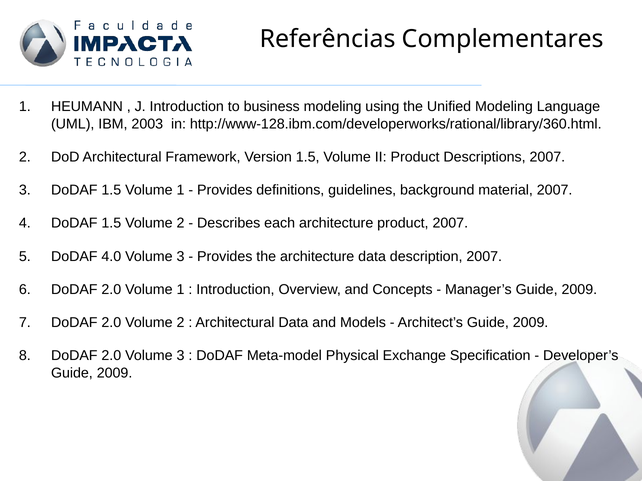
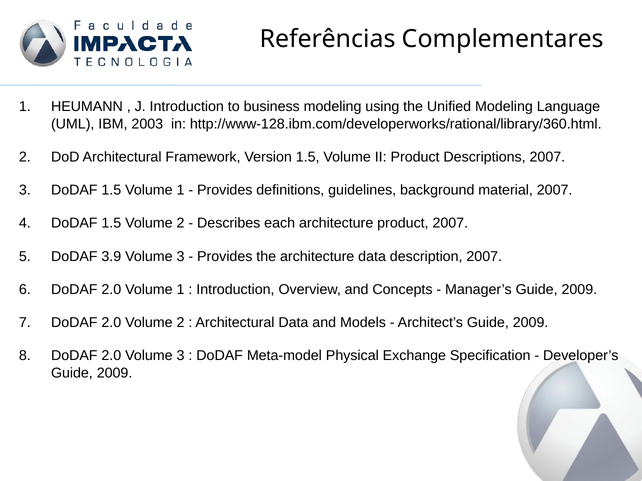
4.0: 4.0 -> 3.9
